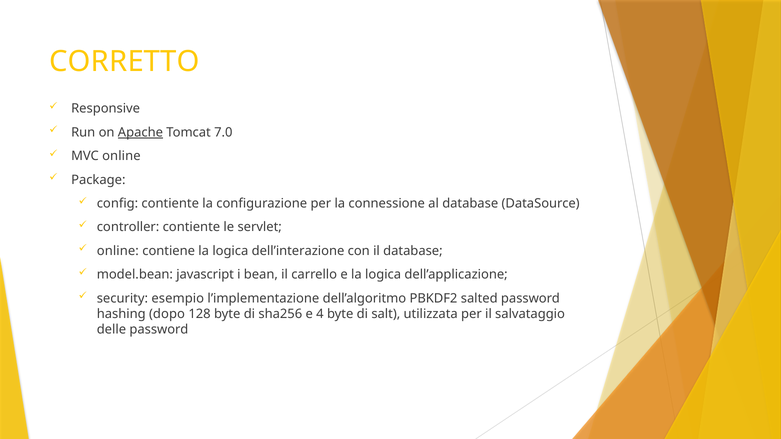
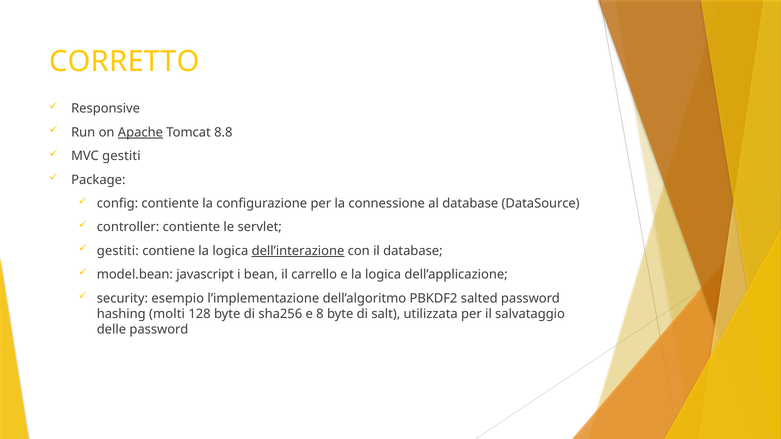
7.0: 7.0 -> 8.8
MVC online: online -> gestiti
online at (118, 251): online -> gestiti
dell’interazione underline: none -> present
dopo: dopo -> molti
4: 4 -> 8
